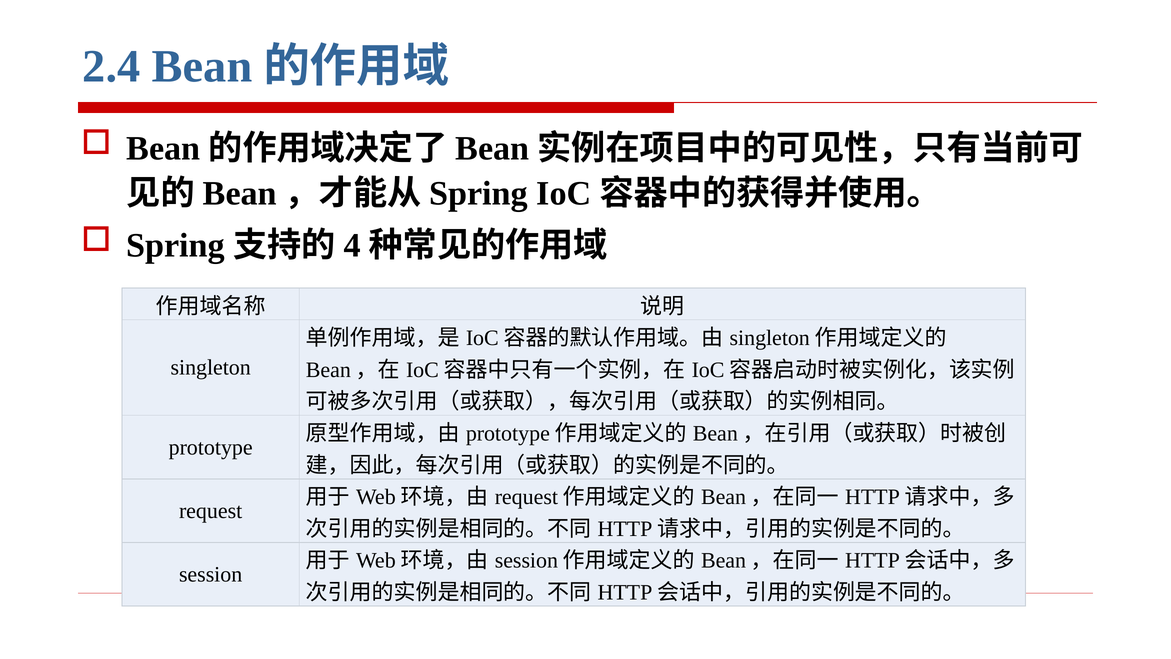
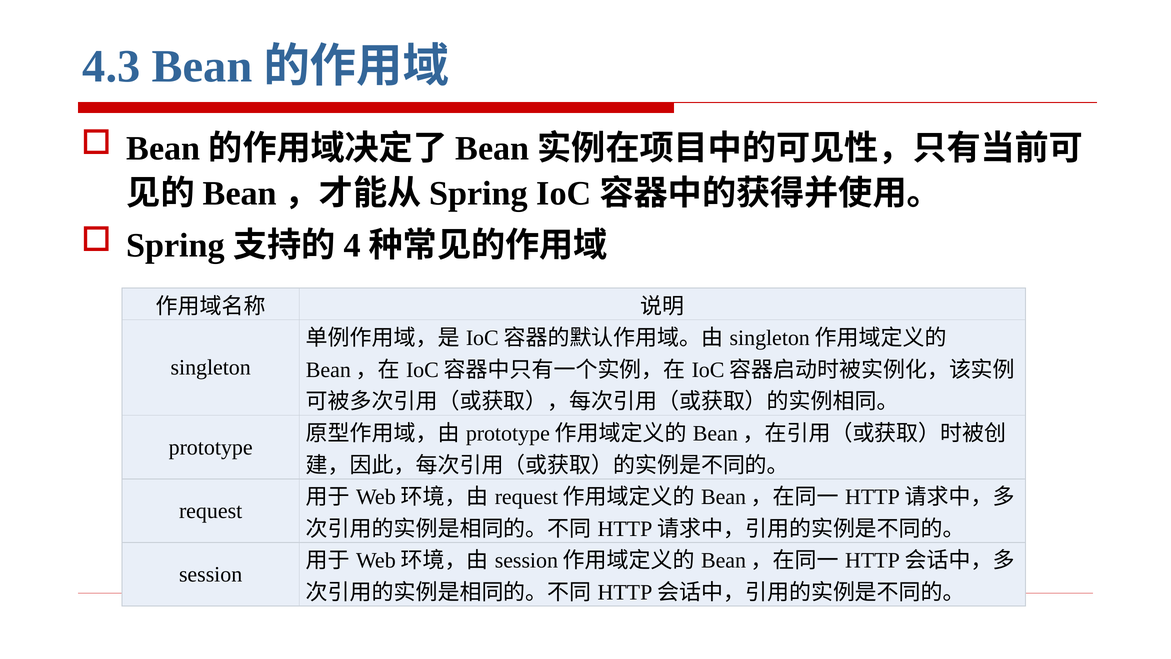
2.4: 2.4 -> 4.3
